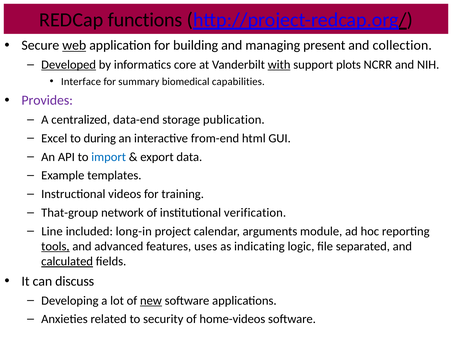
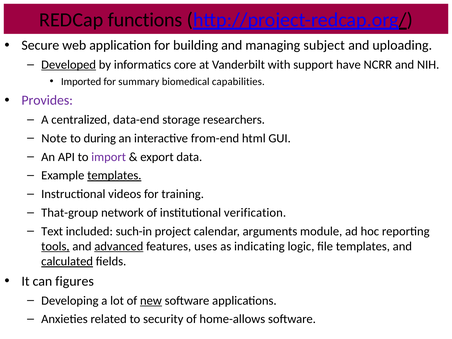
web underline: present -> none
present: present -> subject
collection: collection -> uploading
with underline: present -> none
plots: plots -> have
Interface: Interface -> Imported
publication: publication -> researchers
Excel: Excel -> Note
import colour: blue -> purple
templates at (114, 175) underline: none -> present
Line: Line -> Text
long-in: long-in -> such-in
advanced underline: none -> present
file separated: separated -> templates
discuss: discuss -> figures
home-videos: home-videos -> home-allows
